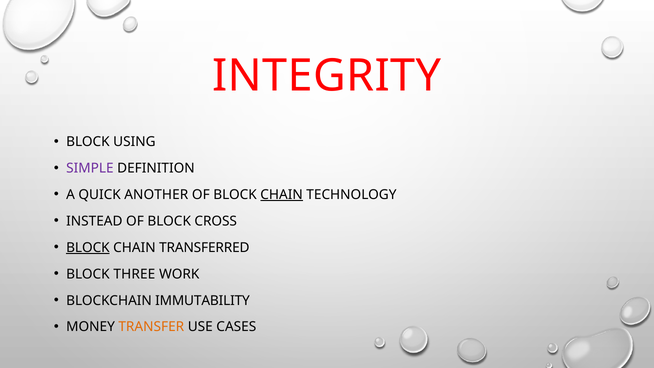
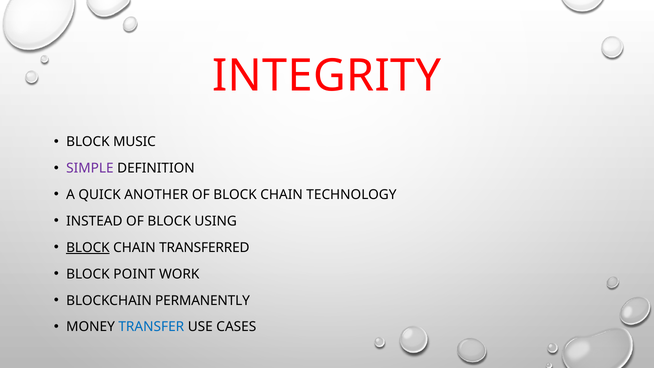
USING: USING -> MUSIC
CHAIN at (282, 195) underline: present -> none
CROSS: CROSS -> USING
THREE: THREE -> POINT
IMMUTABILITY: IMMUTABILITY -> PERMANENTLY
TRANSFER colour: orange -> blue
